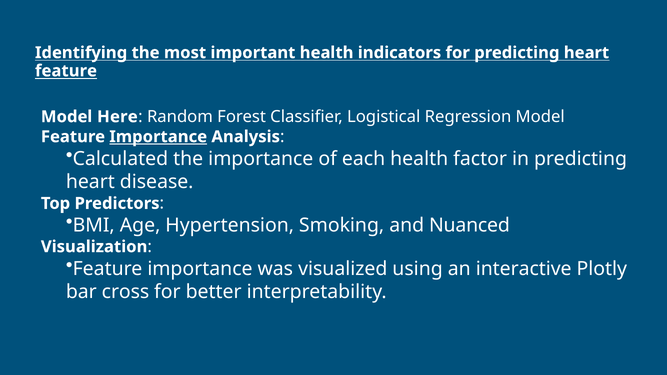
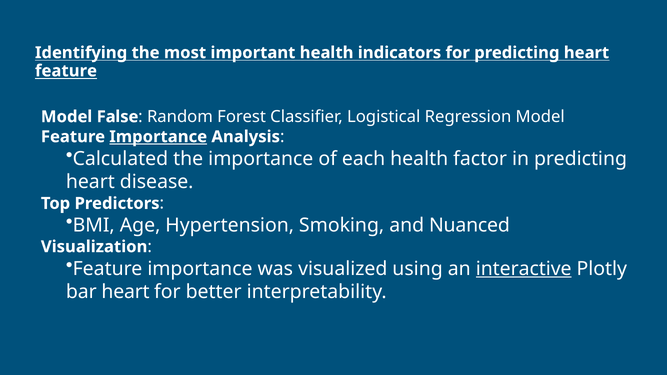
Here: Here -> False
interactive underline: none -> present
bar cross: cross -> heart
